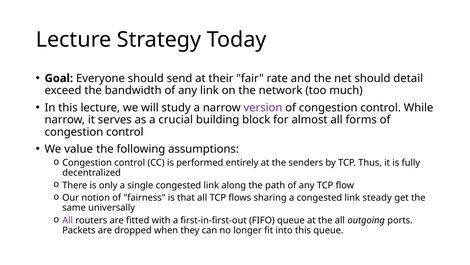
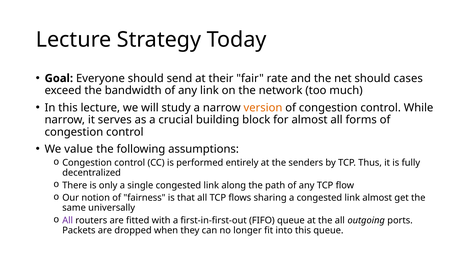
detail: detail -> cases
version colour: purple -> orange
link steady: steady -> almost
